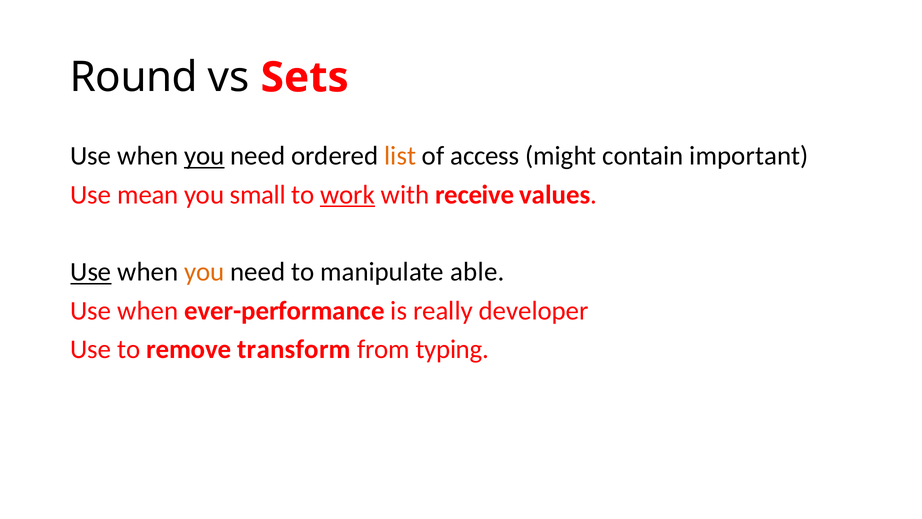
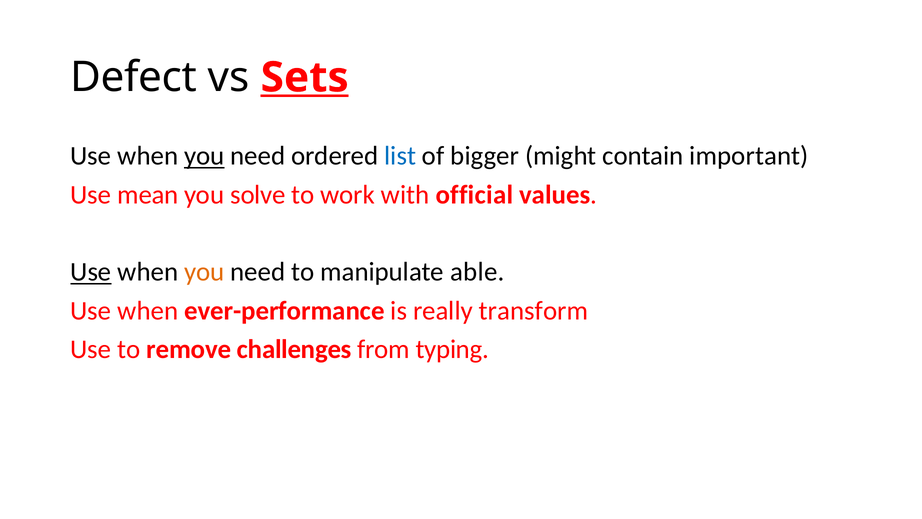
Round: Round -> Defect
Sets underline: none -> present
list colour: orange -> blue
access: access -> bigger
small: small -> solve
work underline: present -> none
receive: receive -> official
developer: developer -> transform
transform: transform -> challenges
